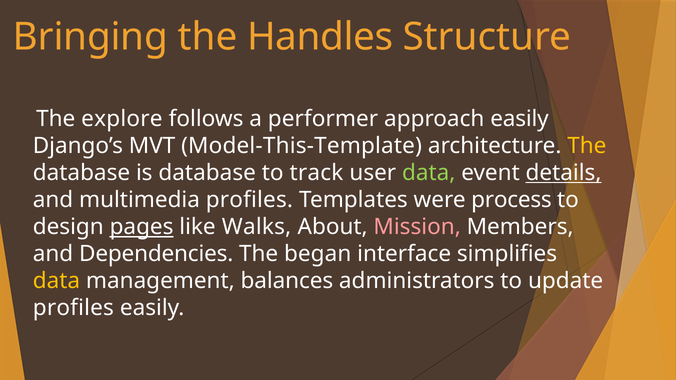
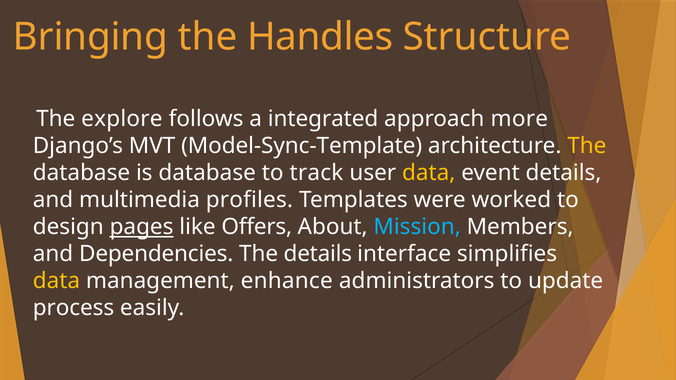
performer: performer -> integrated
approach easily: easily -> more
Model-This-Template: Model-This-Template -> Model-Sync-Template
data at (429, 173) colour: light green -> yellow
details at (564, 173) underline: present -> none
process: process -> worked
Walks: Walks -> Offers
Mission colour: pink -> light blue
The began: began -> details
balances: balances -> enhance
profiles at (73, 308): profiles -> process
